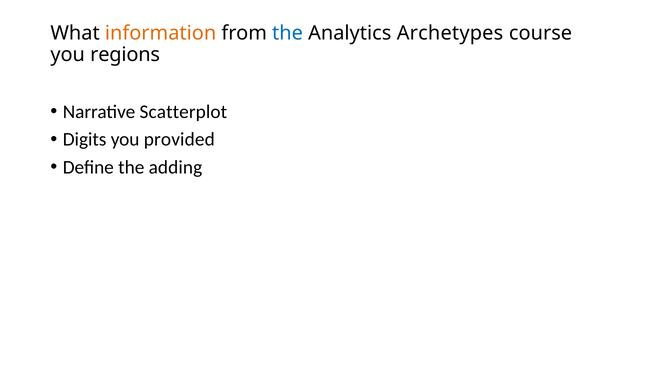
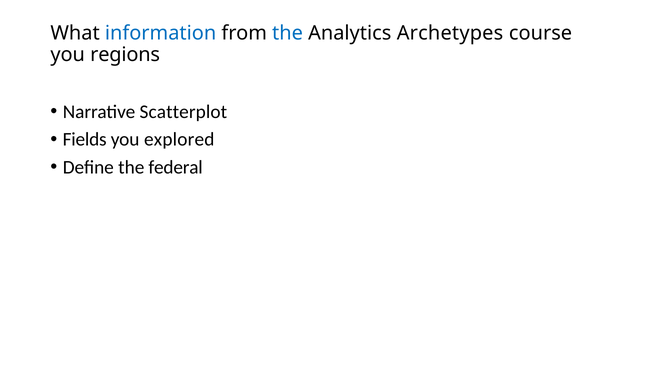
information colour: orange -> blue
Digits: Digits -> Fields
provided: provided -> explored
adding: adding -> federal
